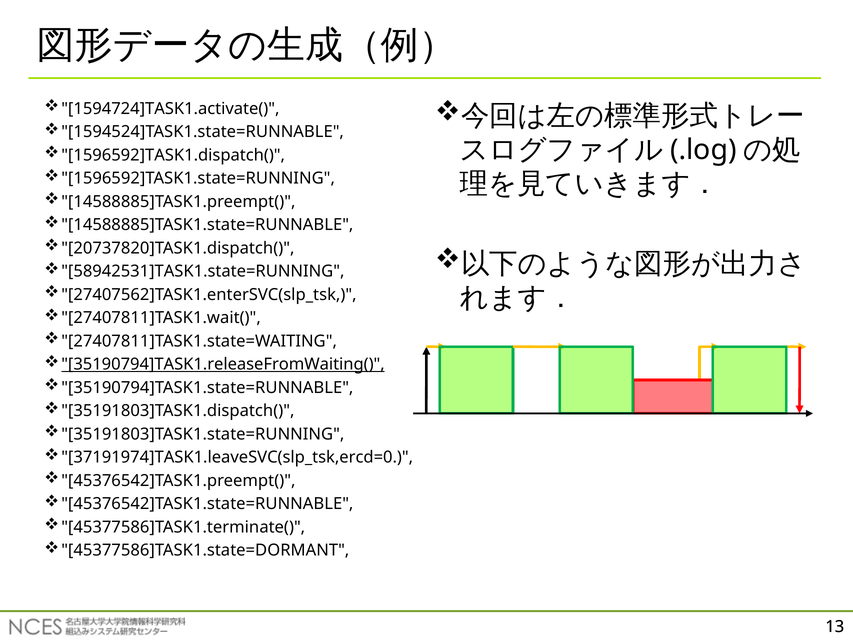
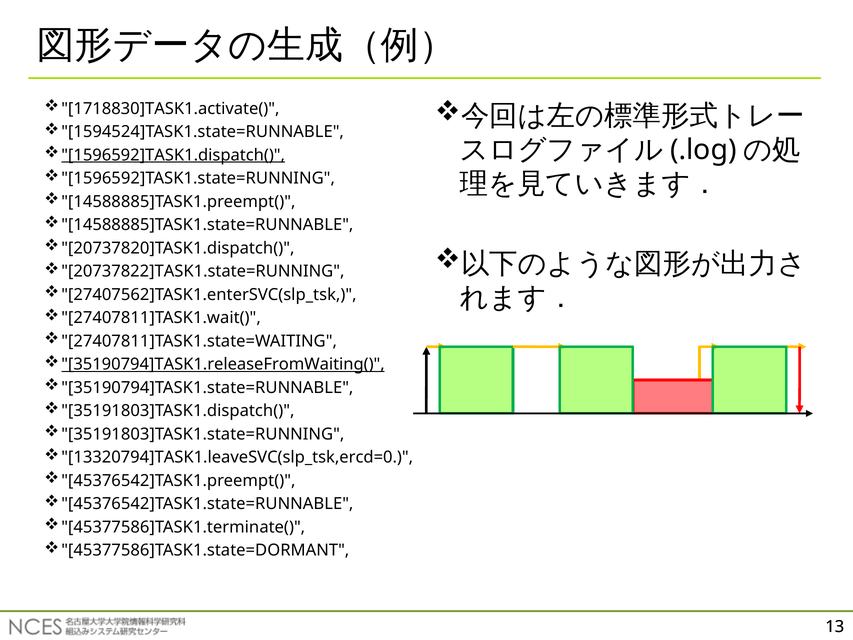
1594724]TASK1.activate(: 1594724]TASK1.activate( -> 1718830]TASK1.activate(
1596592]TASK1.dispatch( underline: none -> present
58942531]TASK1.state=RUNNING: 58942531]TASK1.state=RUNNING -> 20737822]TASK1.state=RUNNING
37191974]TASK1.leaveSVC(slp_tsk,ercd=0: 37191974]TASK1.leaveSVC(slp_tsk,ercd=0 -> 13320794]TASK1.leaveSVC(slp_tsk,ercd=0
